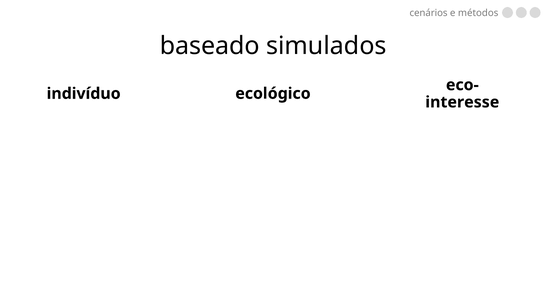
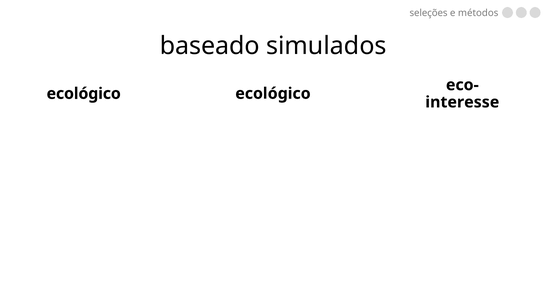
cenários: cenários -> seleções
indivíduo at (84, 94): indivíduo -> ecológico
